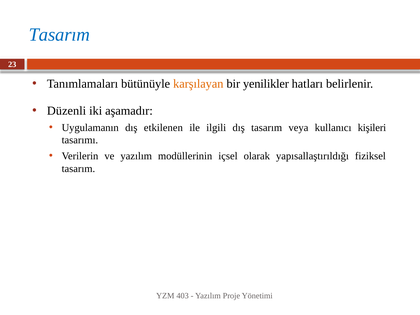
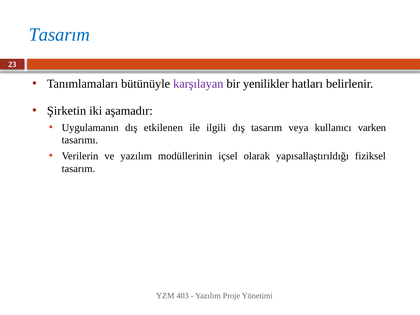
karşılayan colour: orange -> purple
Düzenli: Düzenli -> Şirketin
kişileri: kişileri -> varken
